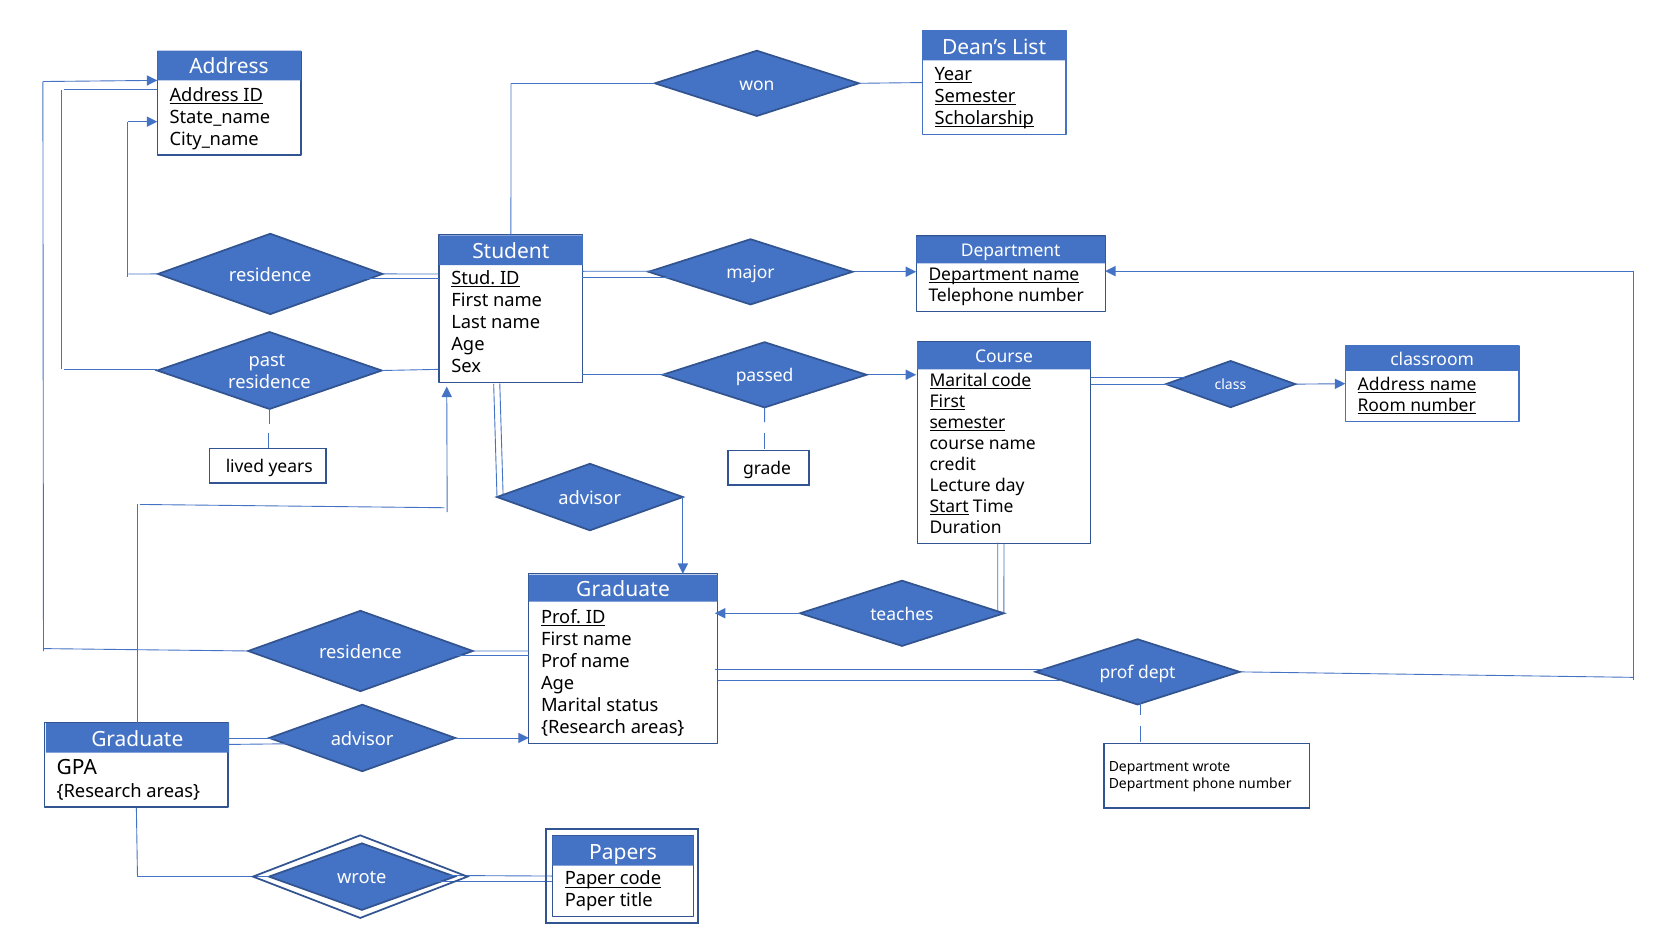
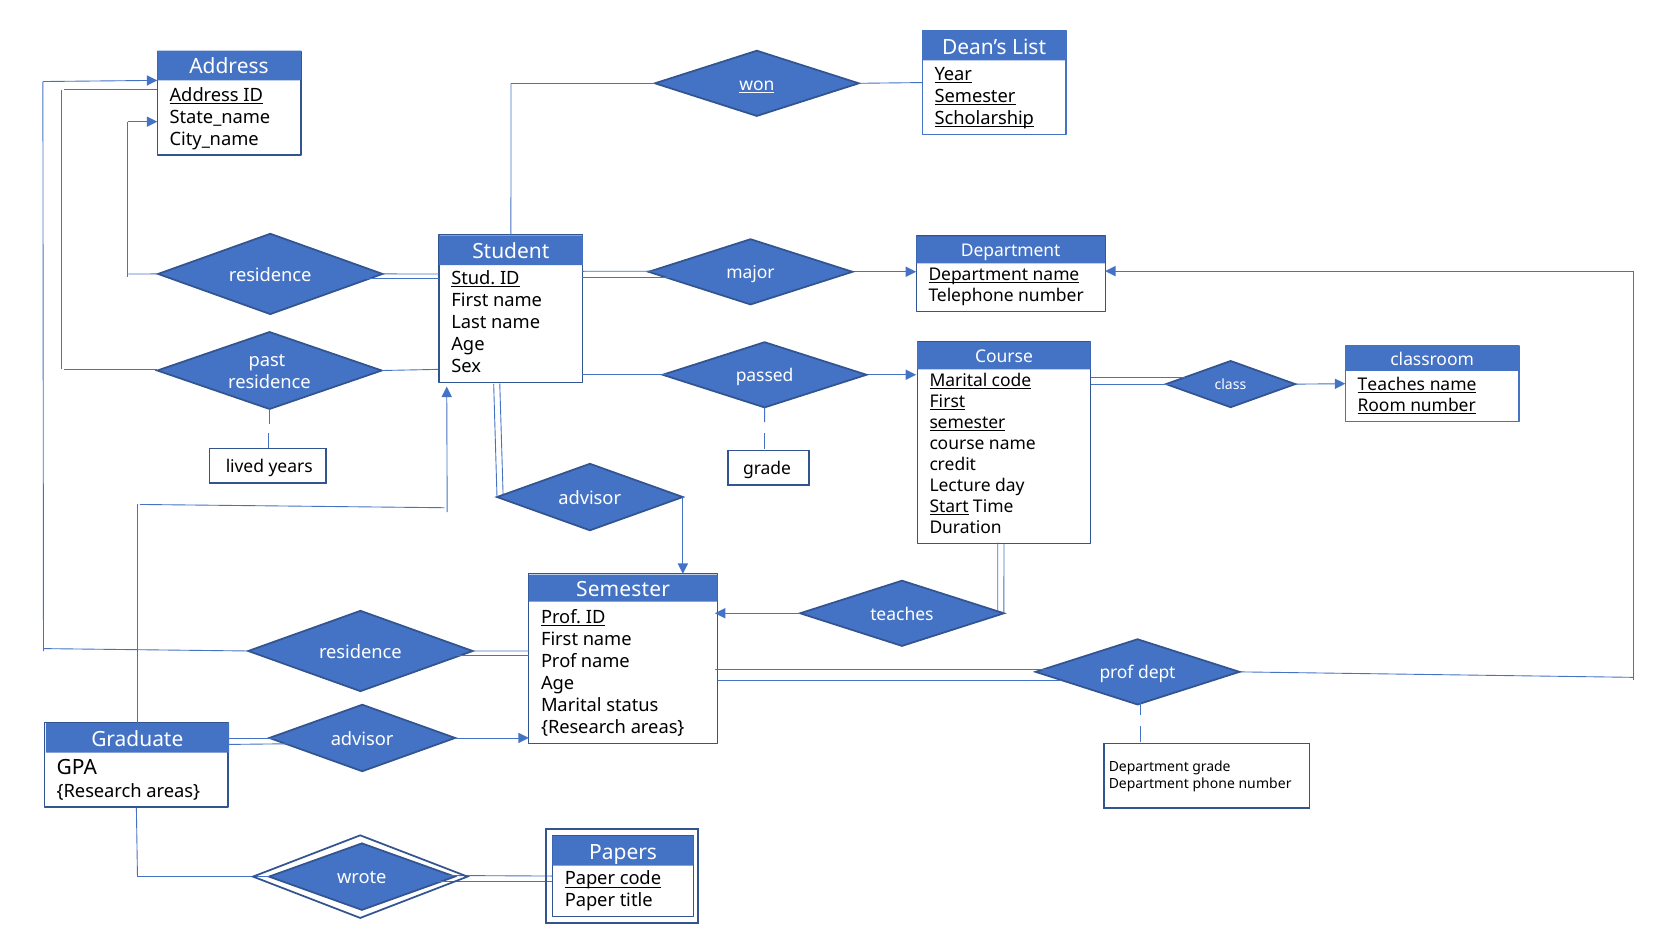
won underline: none -> present
Address at (1391, 385): Address -> Teaches
Graduate at (623, 590): Graduate -> Semester
Department wrote: wrote -> grade
